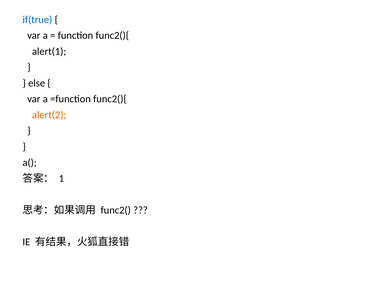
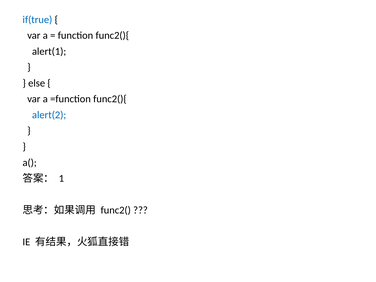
alert(2 colour: orange -> blue
